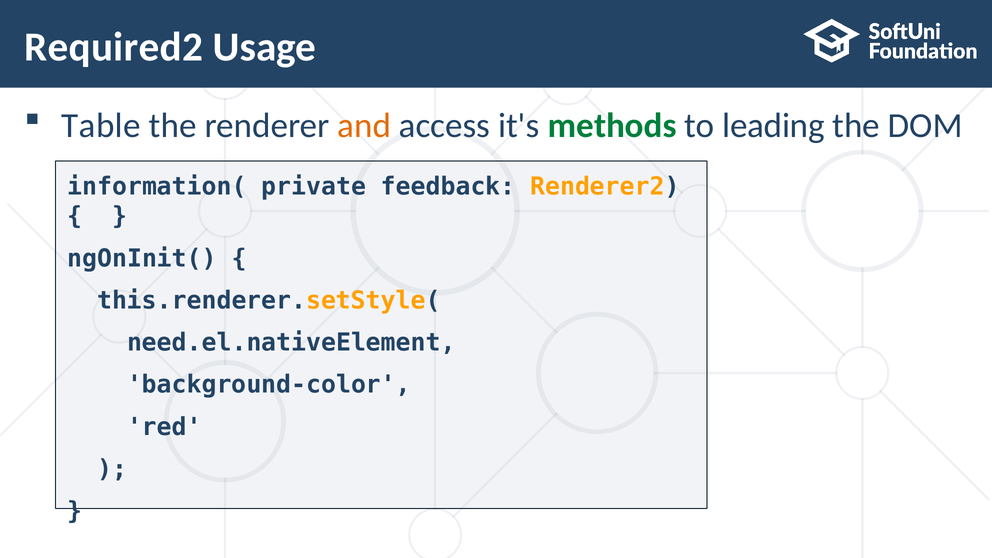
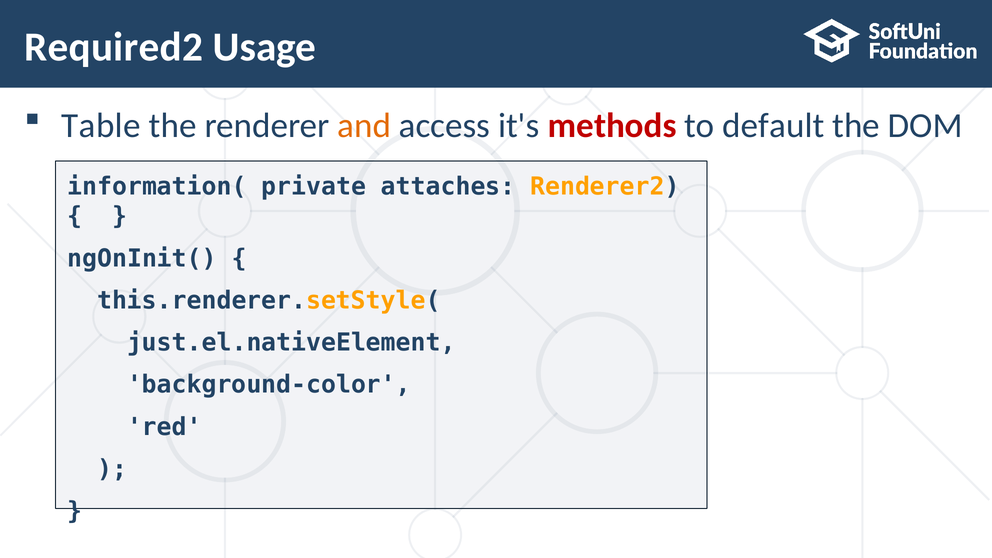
methods colour: green -> red
leading: leading -> default
feedback: feedback -> attaches
need.el.nativeElement: need.el.nativeElement -> just.el.nativeElement
